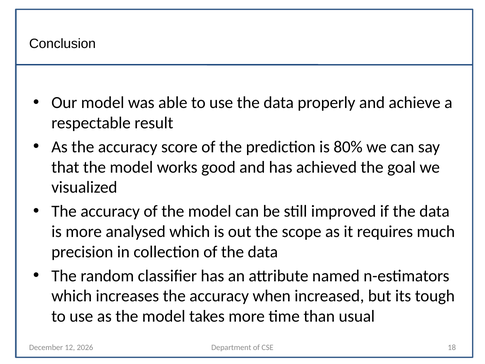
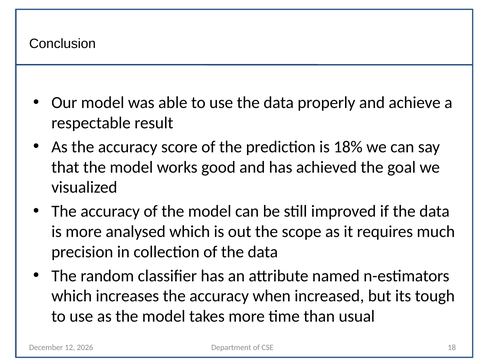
80%: 80% -> 18%
